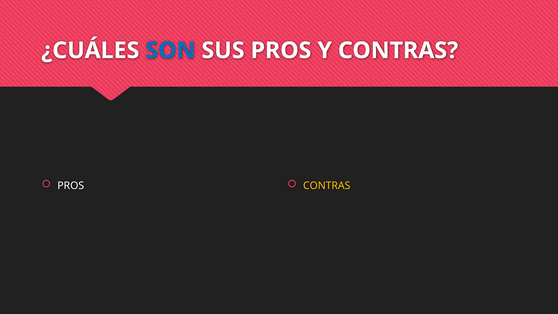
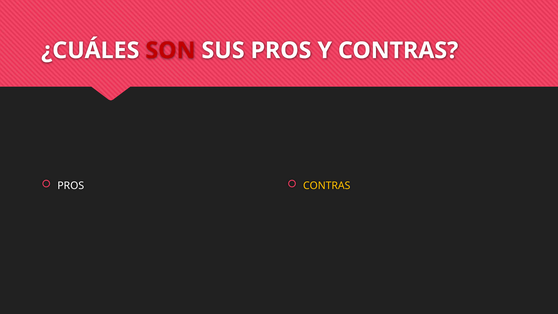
SON colour: blue -> red
